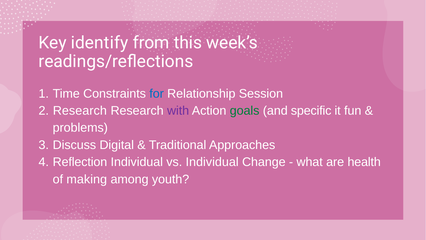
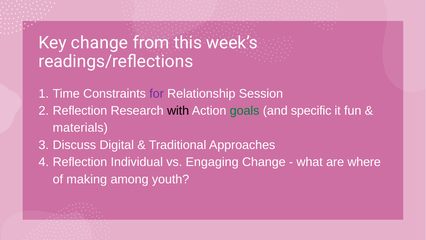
Key identify: identify -> change
for colour: blue -> purple
Research at (80, 111): Research -> Reflection
with colour: purple -> black
problems: problems -> materials
vs Individual: Individual -> Engaging
health: health -> where
